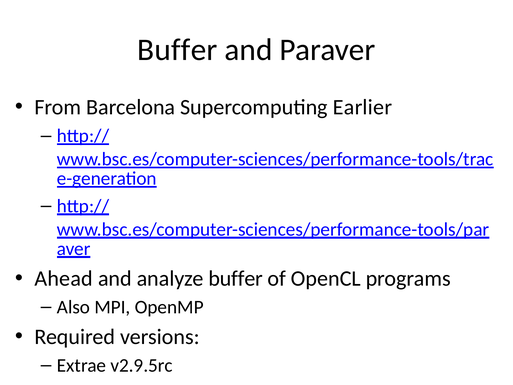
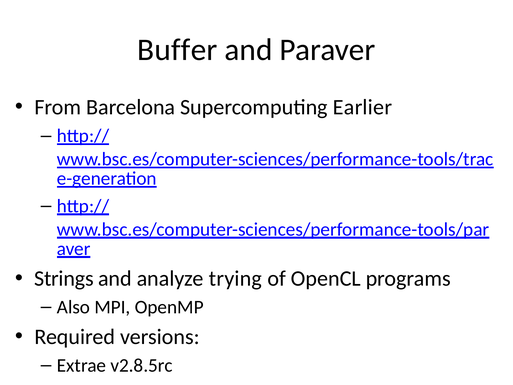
Ahead: Ahead -> Strings
analyze buffer: buffer -> trying
v2.9.5rc: v2.9.5rc -> v2.8.5rc
